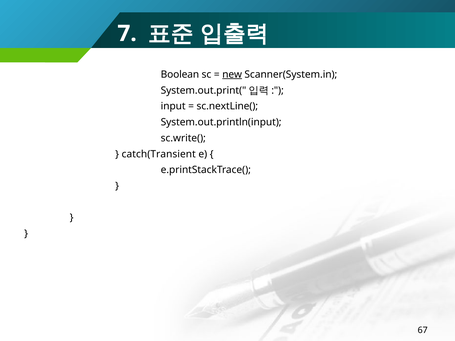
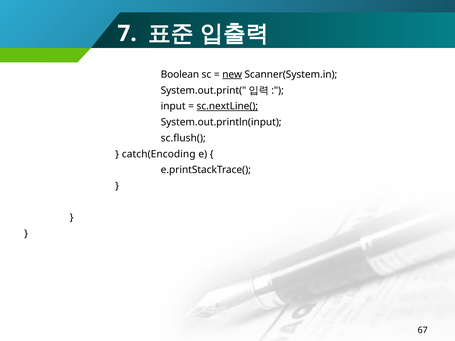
sc.nextLine( underline: none -> present
sc.write(: sc.write( -> sc.flush(
catch(Transient: catch(Transient -> catch(Encoding
